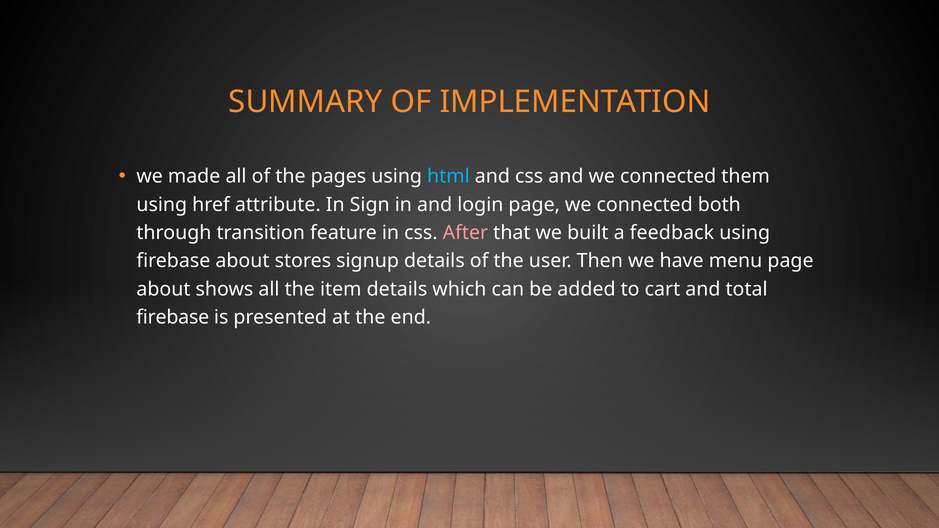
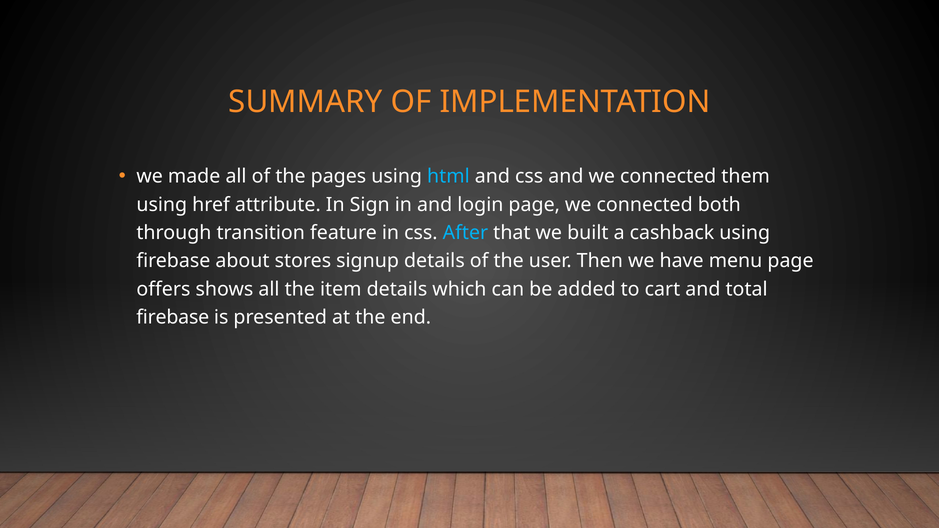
After colour: pink -> light blue
feedback: feedback -> cashback
about at (163, 289): about -> offers
